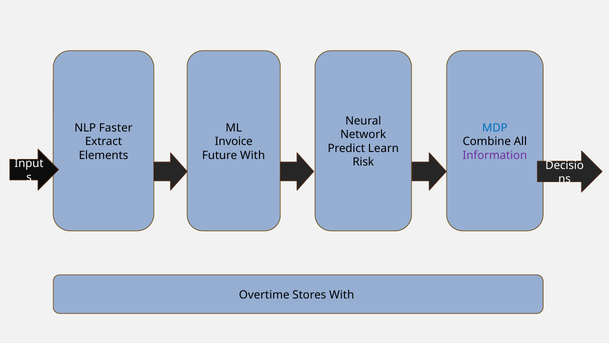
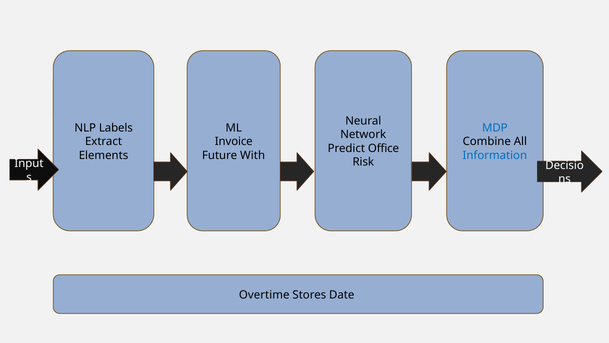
Faster: Faster -> Labels
Learn: Learn -> Office
Information colour: purple -> blue
Stores With: With -> Date
